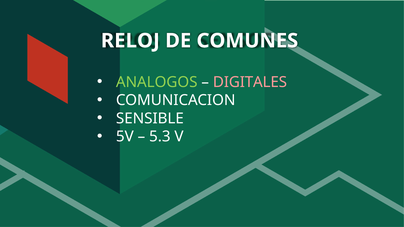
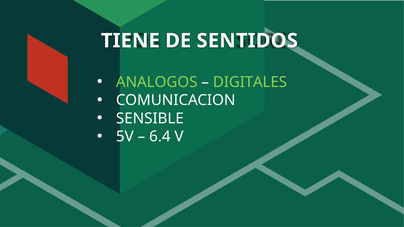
RELOJ: RELOJ -> TIENE
COMUNES: COMUNES -> SENTIDOS
DIGITALES colour: pink -> light green
5.3: 5.3 -> 6.4
